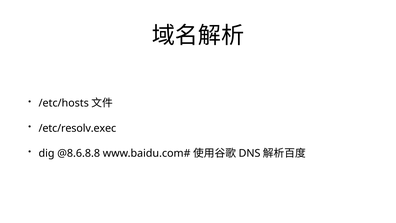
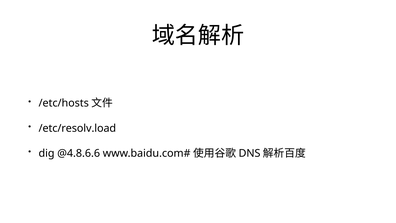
/etc/resolv.exec: /etc/resolv.exec -> /etc/resolv.load
@8.6.8.8: @8.6.8.8 -> @4.8.6.6
